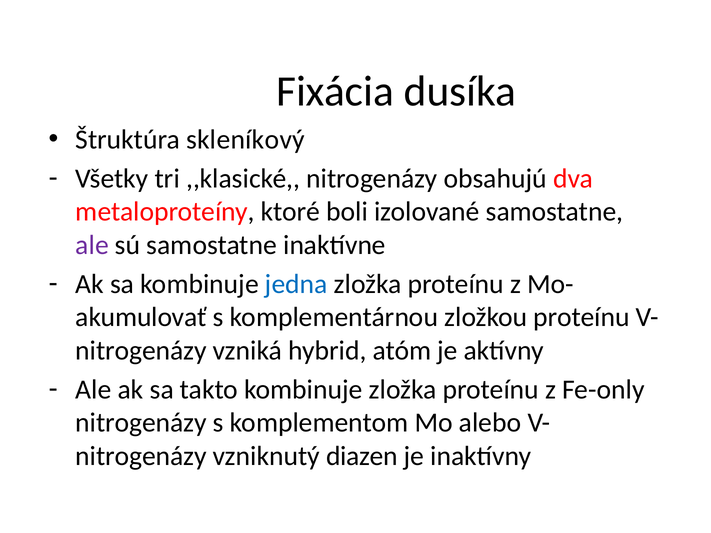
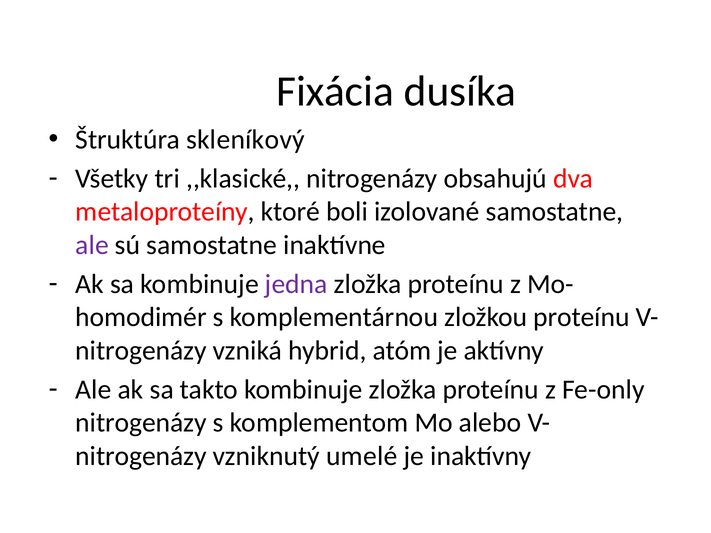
jedna colour: blue -> purple
akumulovať: akumulovať -> homodimér
diazen: diazen -> umelé
